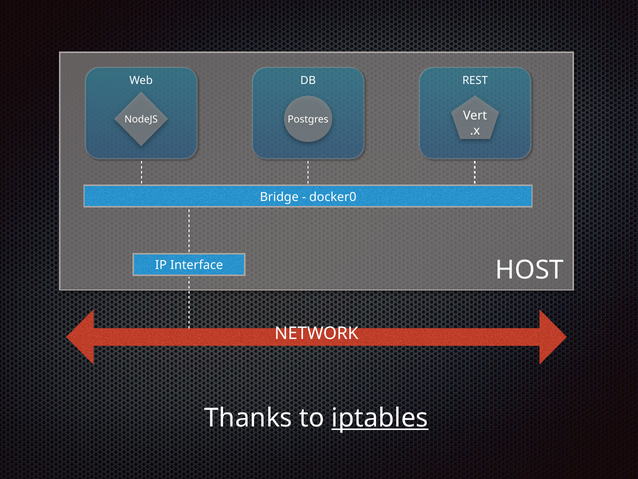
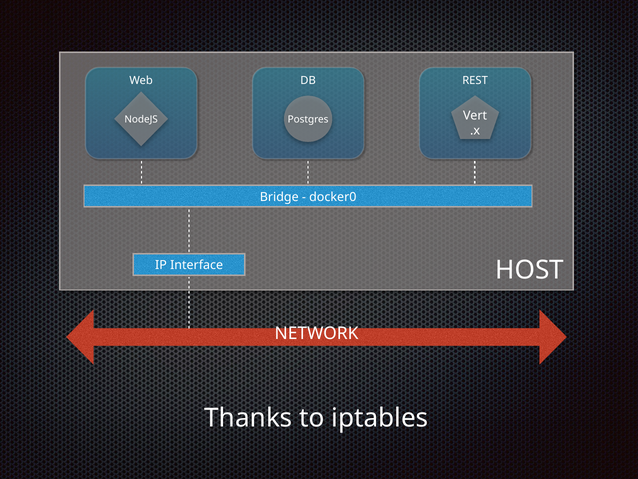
iptables underline: present -> none
